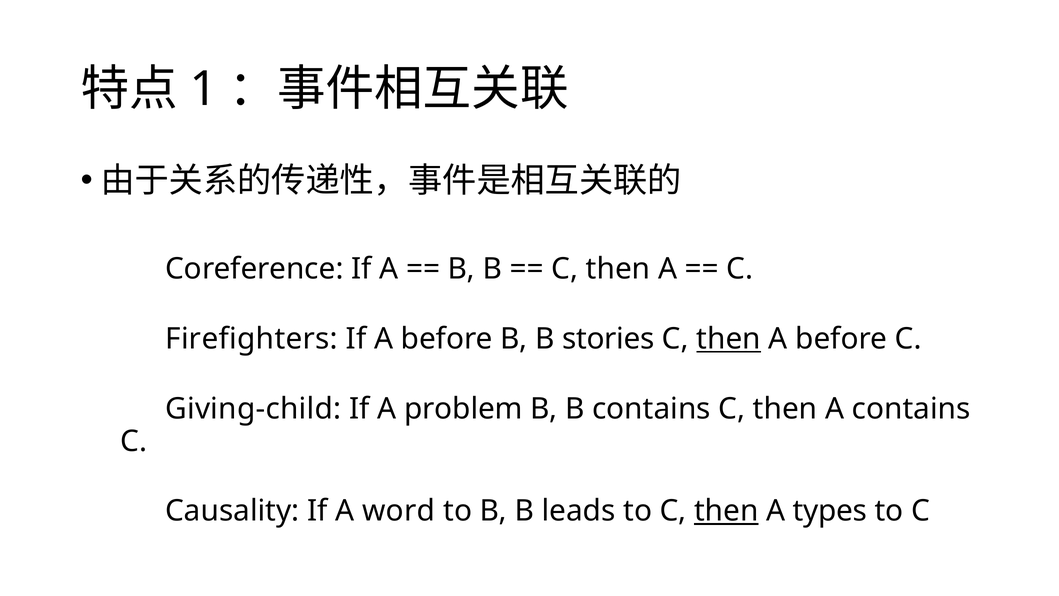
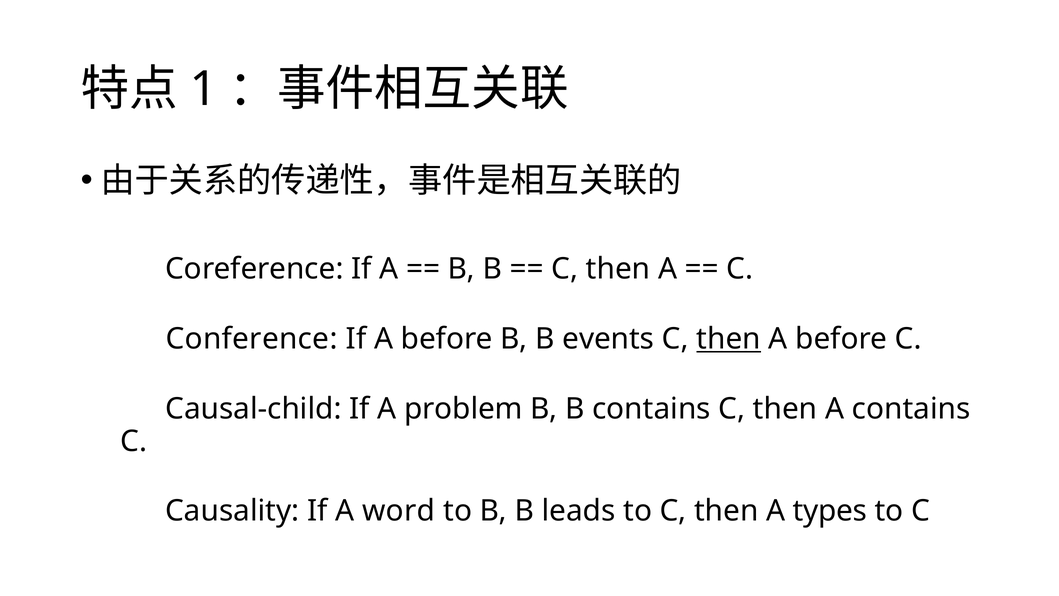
Firefighters: Firefighters -> Conference
stories: stories -> events
Giving-child: Giving-child -> Causal-child
then at (726, 511) underline: present -> none
